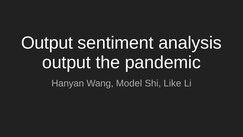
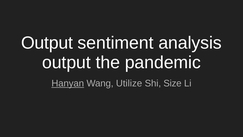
Hanyan underline: none -> present
Model: Model -> Utilize
Like: Like -> Size
